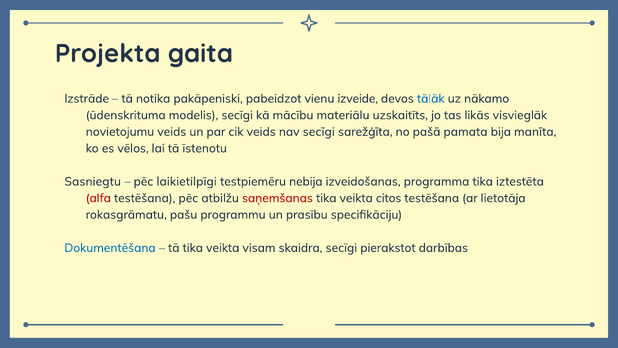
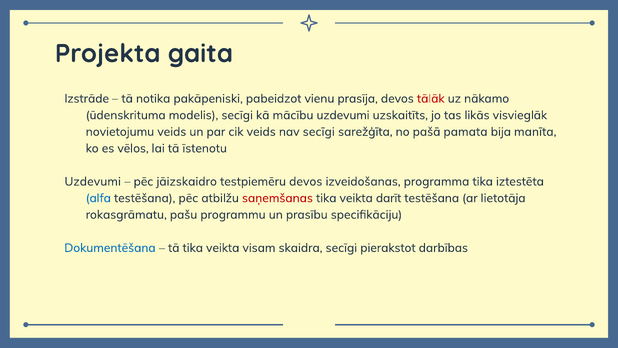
izveide: izveide -> prasīja
tālāk colour: blue -> red
mācību materiālu: materiālu -> uzdevumi
Sasniegtu at (93, 181): Sasniegtu -> Uzdevumi
laikietilpīgi: laikietilpīgi -> jāizskaidro
testpiemēru nebija: nebija -> devos
alfa colour: red -> blue
citos: citos -> darīt
